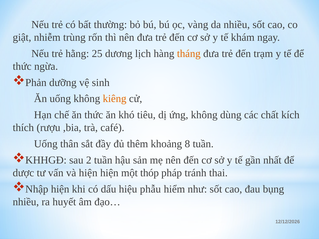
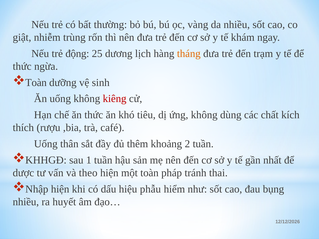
hằng: hằng -> động
Phản at (36, 83): Phản -> Toàn
kiêng colour: orange -> red
8: 8 -> 2
2: 2 -> 1
và hiện: hiện -> theo
một thóp: thóp -> toàn
